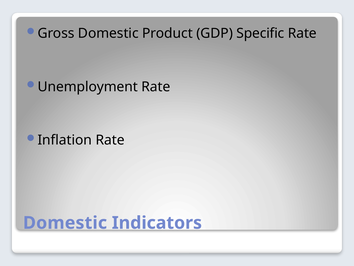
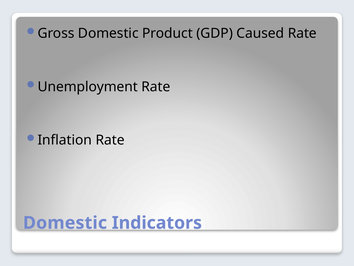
Specific: Specific -> Caused
